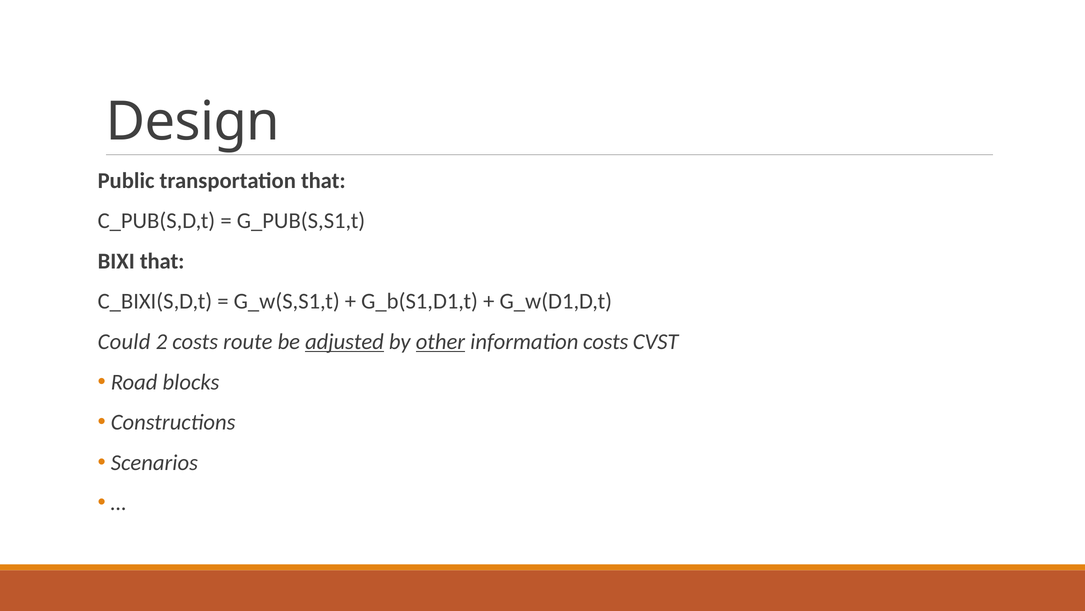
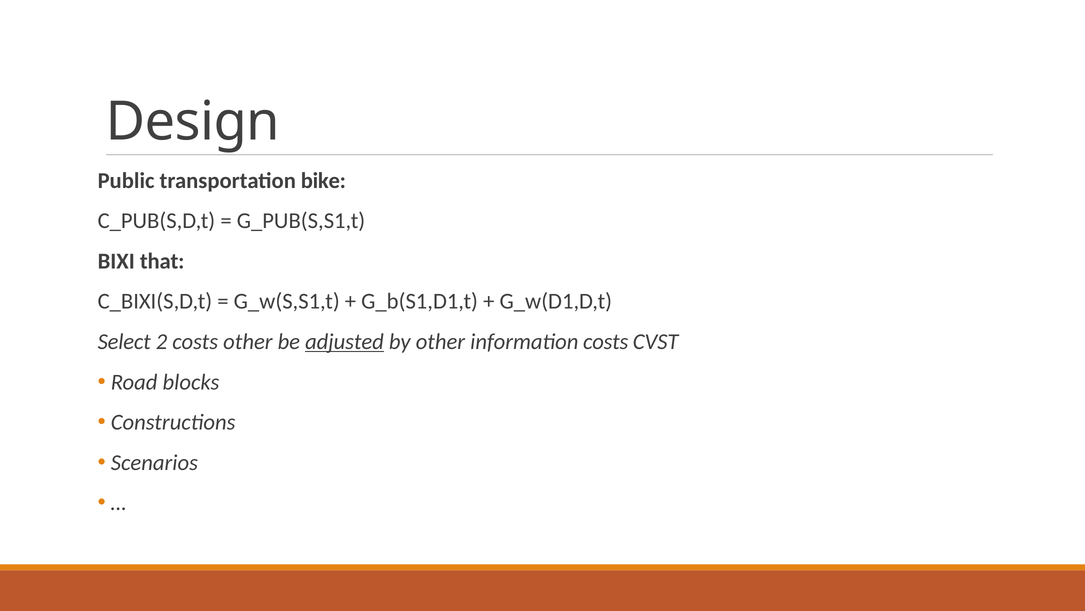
transportation that: that -> bike
Could: Could -> Select
costs route: route -> other
other at (440, 341) underline: present -> none
